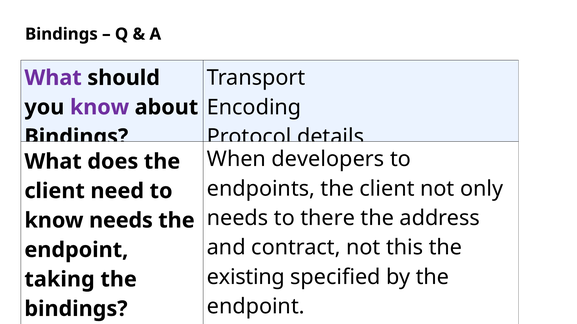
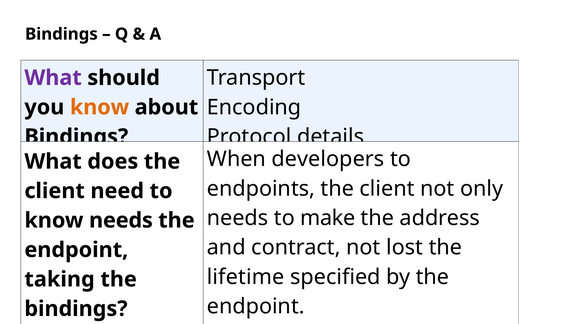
know at (100, 107) colour: purple -> orange
there: there -> make
this: this -> lost
existing: existing -> lifetime
